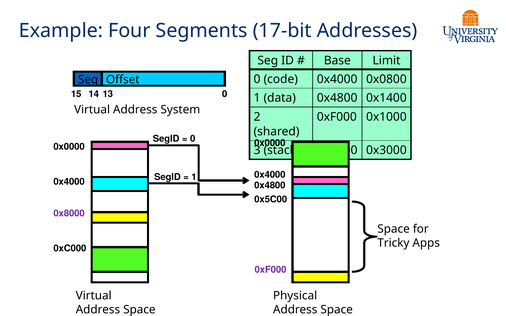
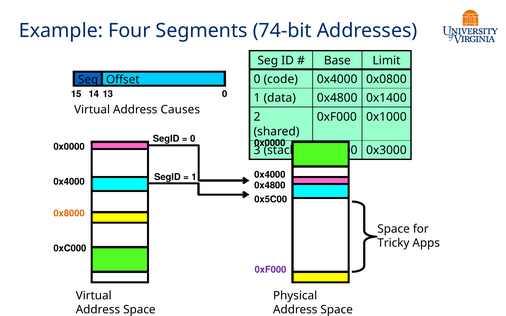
17-bit: 17-bit -> 74-bit
System: System -> Causes
0x8000 colour: purple -> orange
